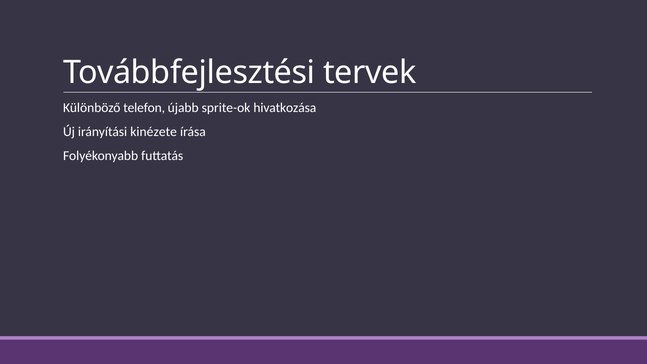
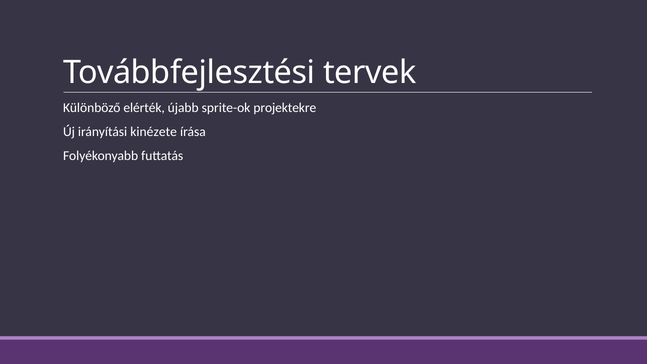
telefon: telefon -> elérték
hivatkozása: hivatkozása -> projektekre
